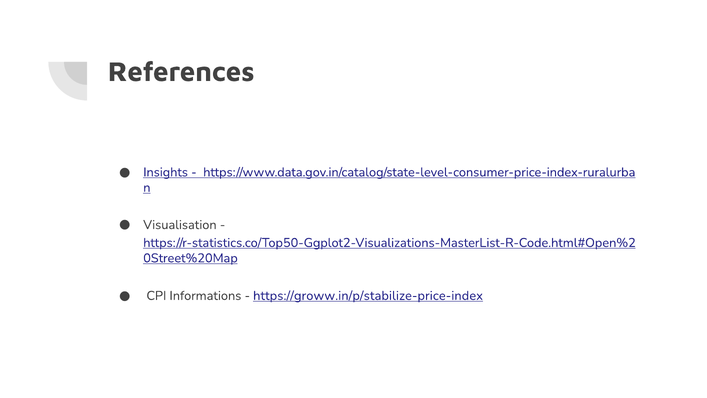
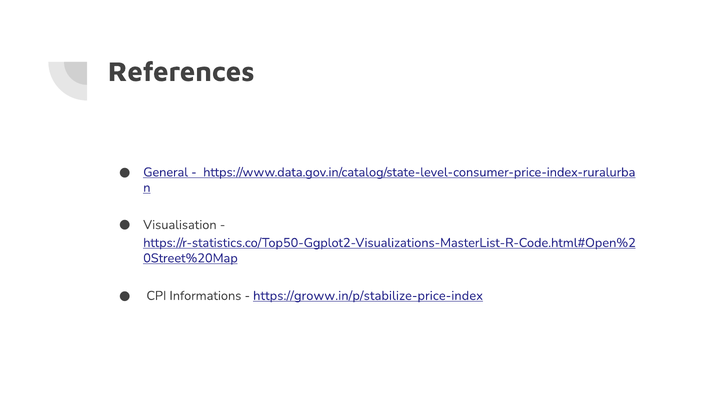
Insights: Insights -> General
